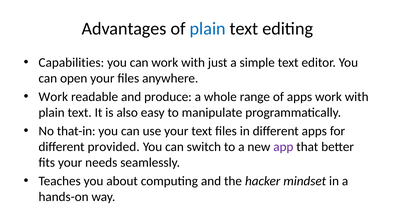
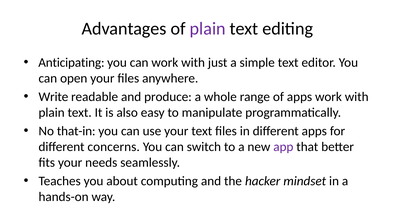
plain at (208, 29) colour: blue -> purple
Capabilities: Capabilities -> Anticipating
Work at (53, 97): Work -> Write
provided: provided -> concerns
